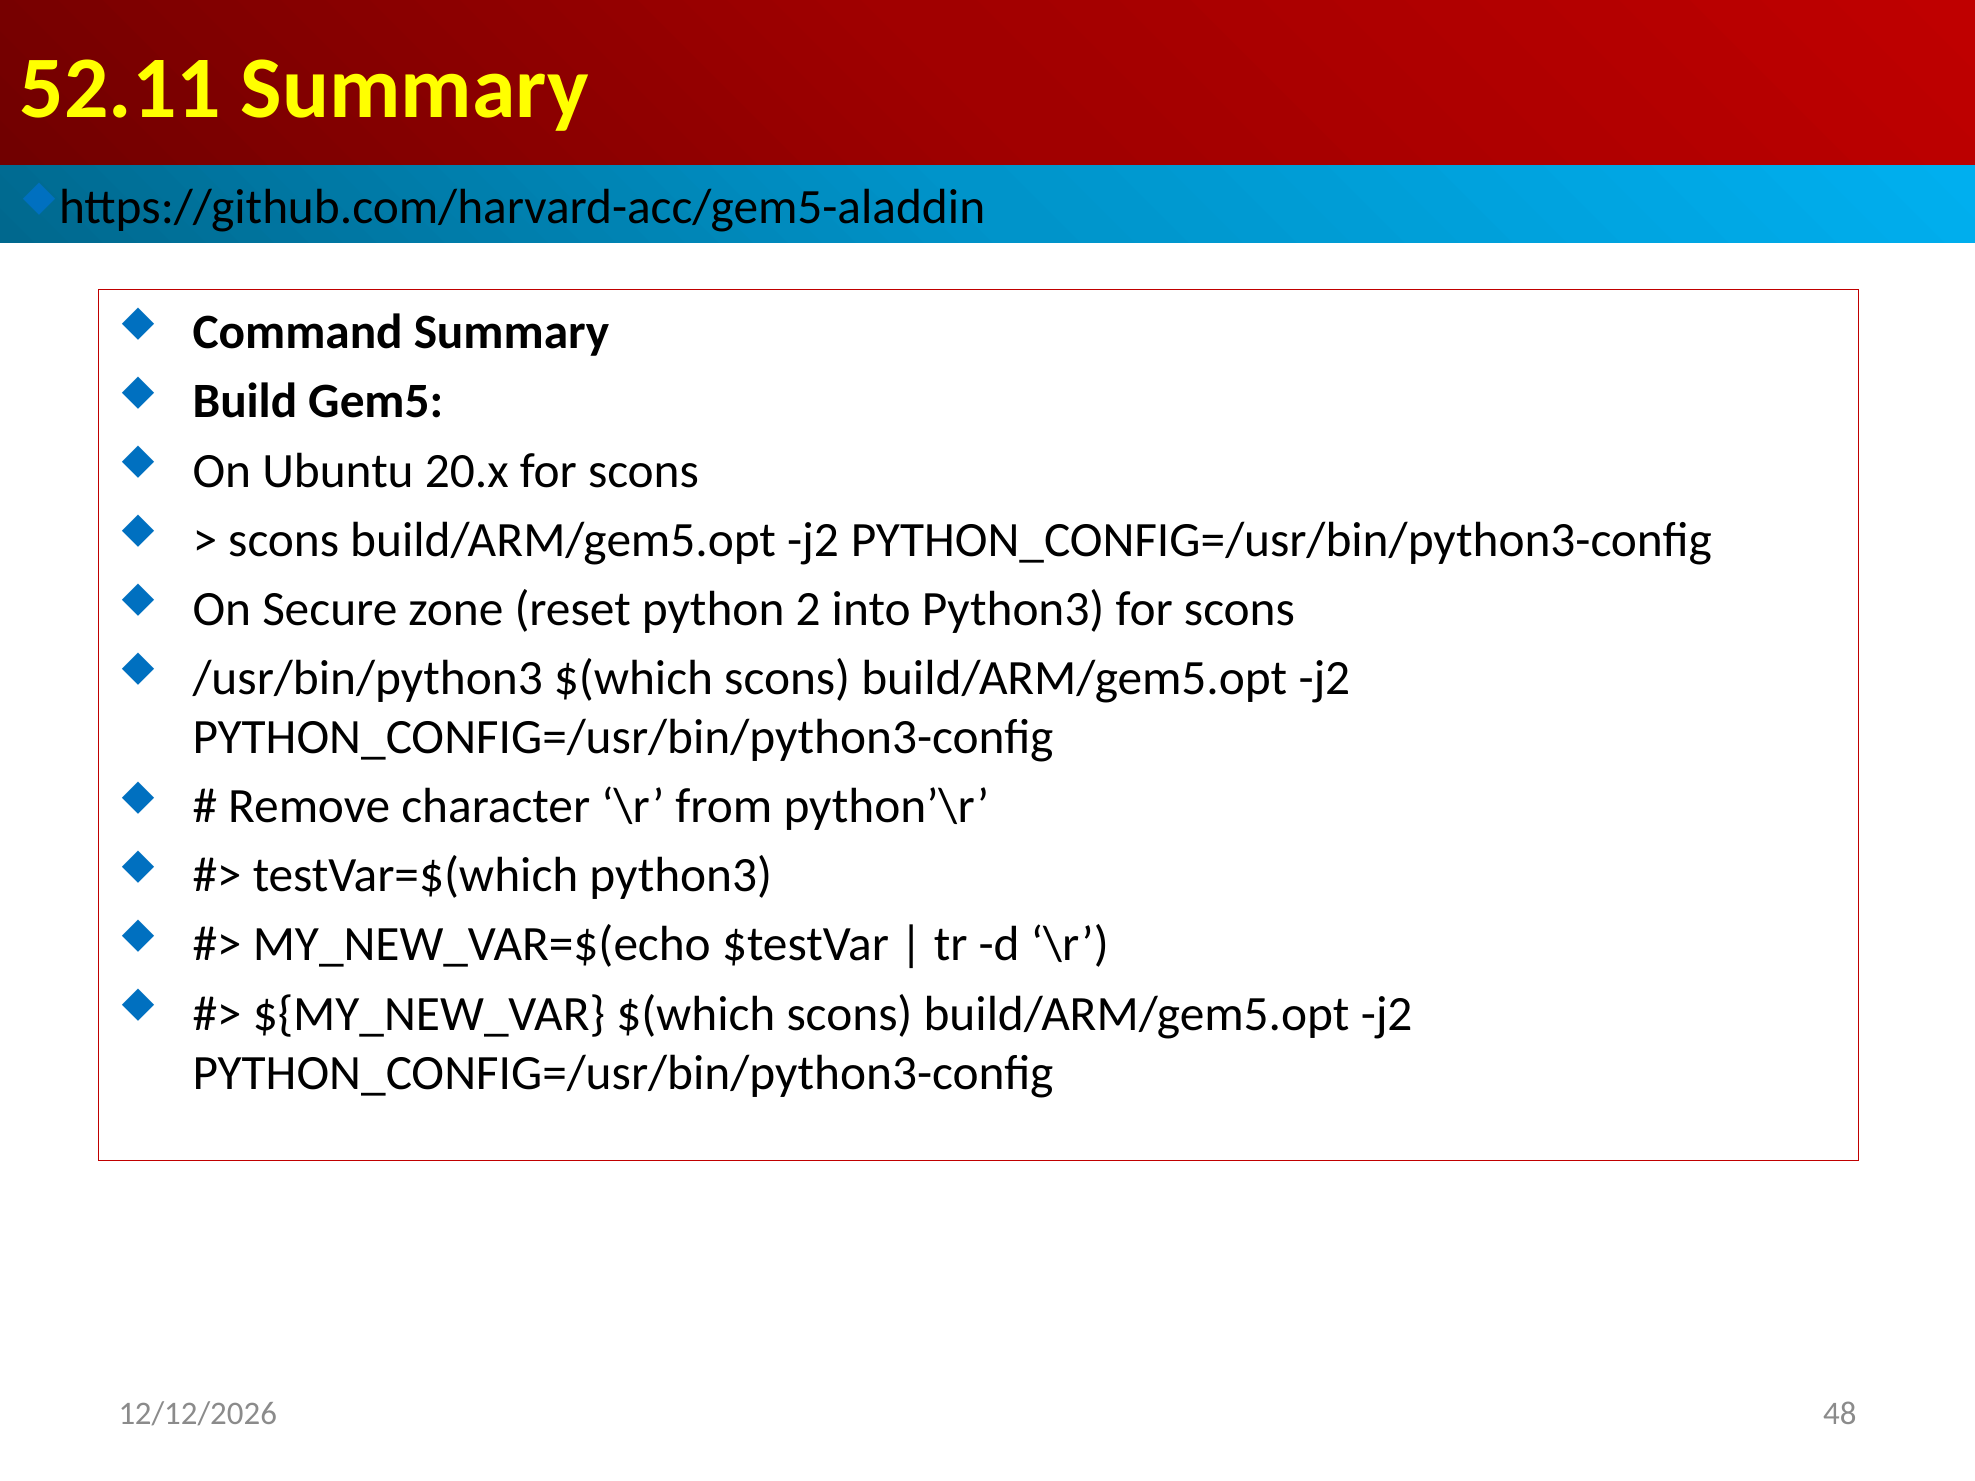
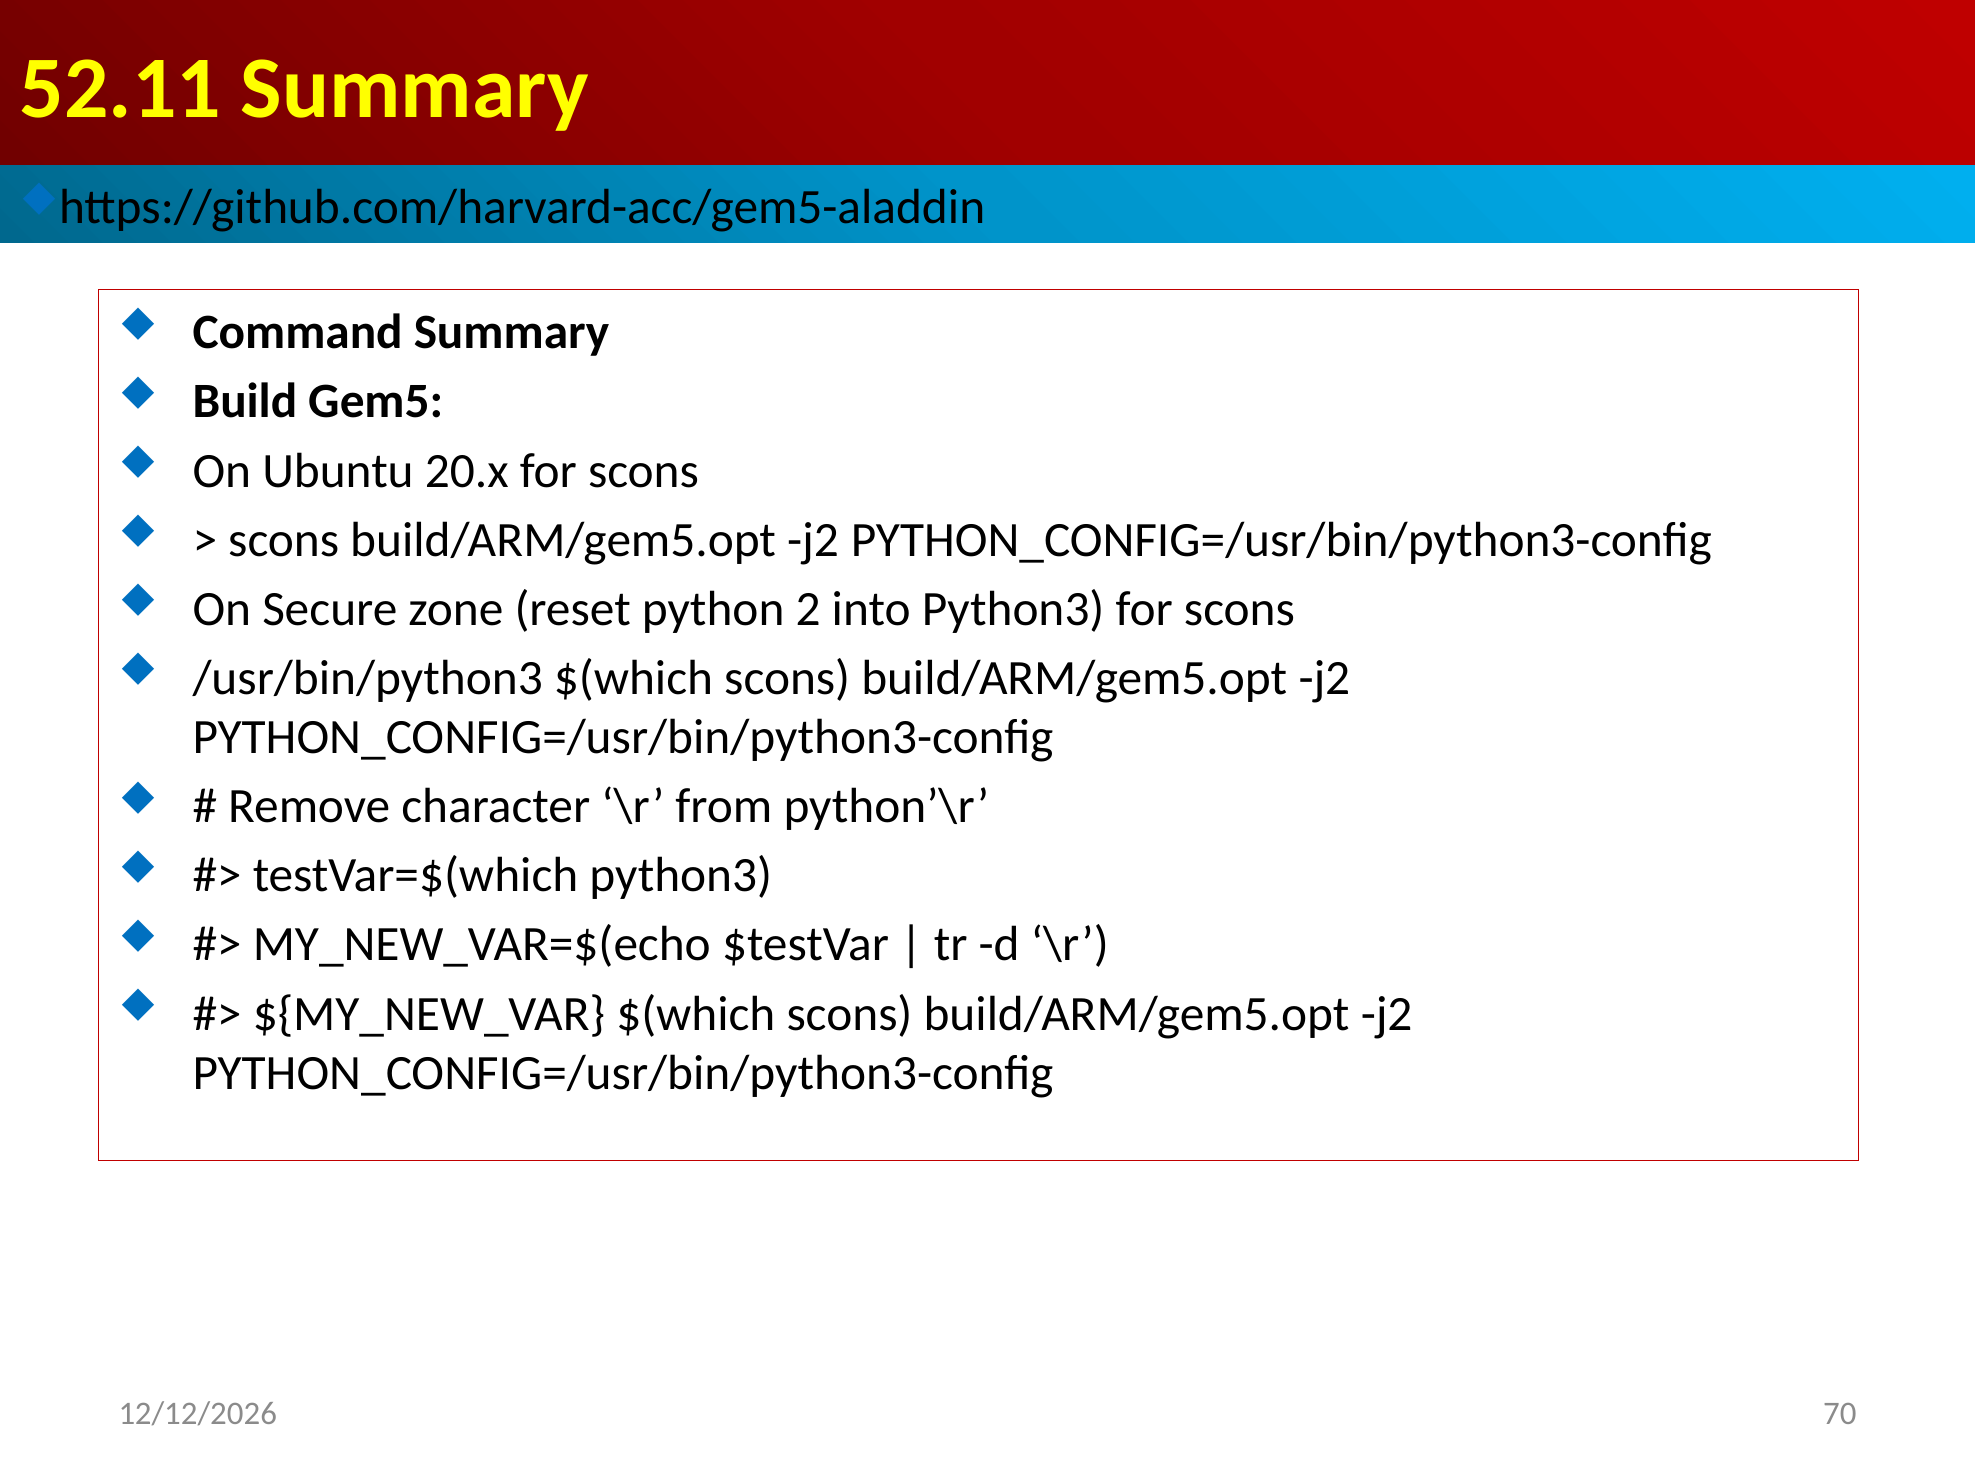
48: 48 -> 70
